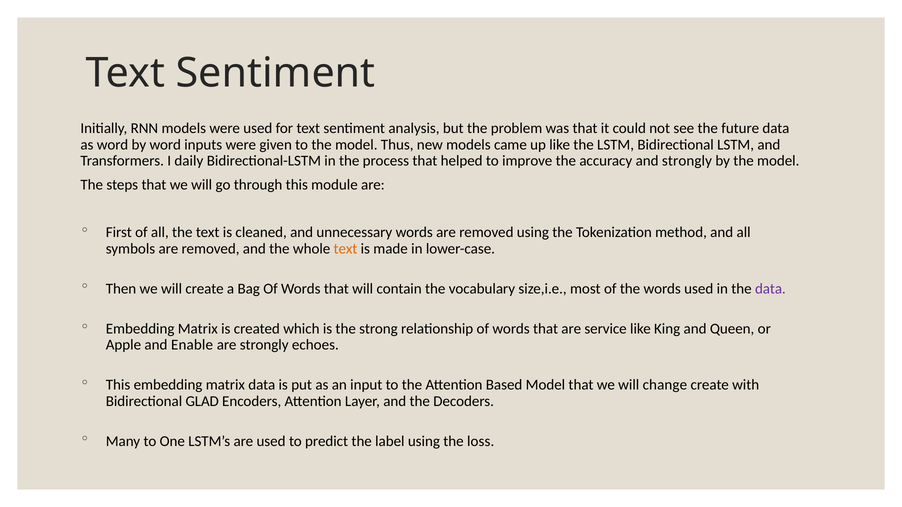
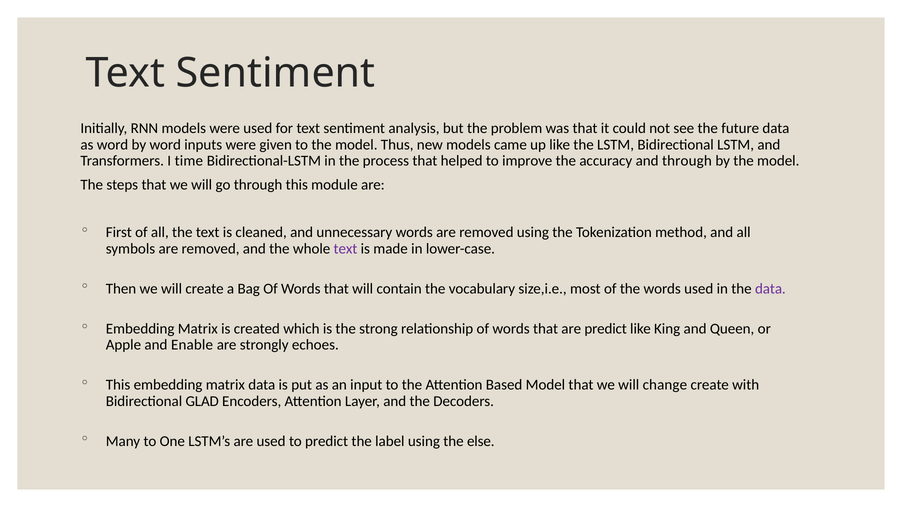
daily: daily -> time
and strongly: strongly -> through
text at (345, 249) colour: orange -> purple
are service: service -> predict
loss: loss -> else
